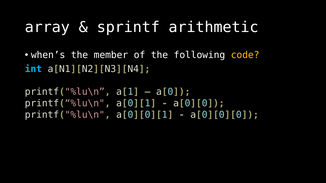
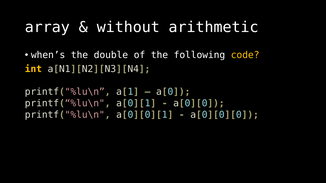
sprintf: sprintf -> without
member: member -> double
int colour: light blue -> yellow
